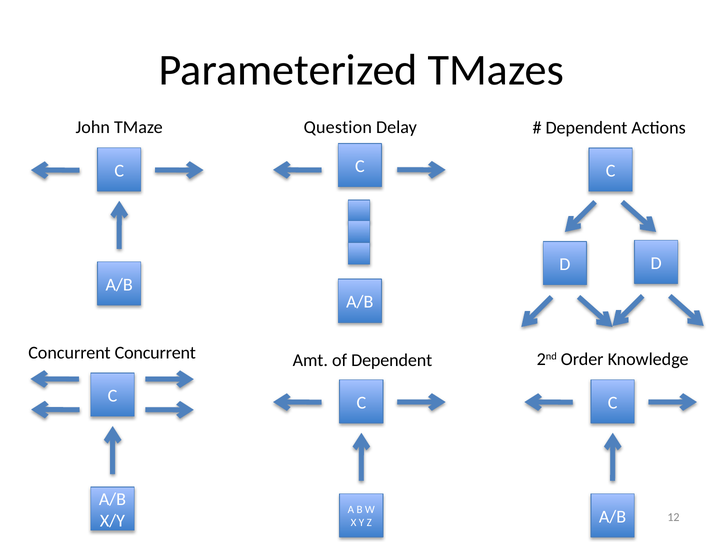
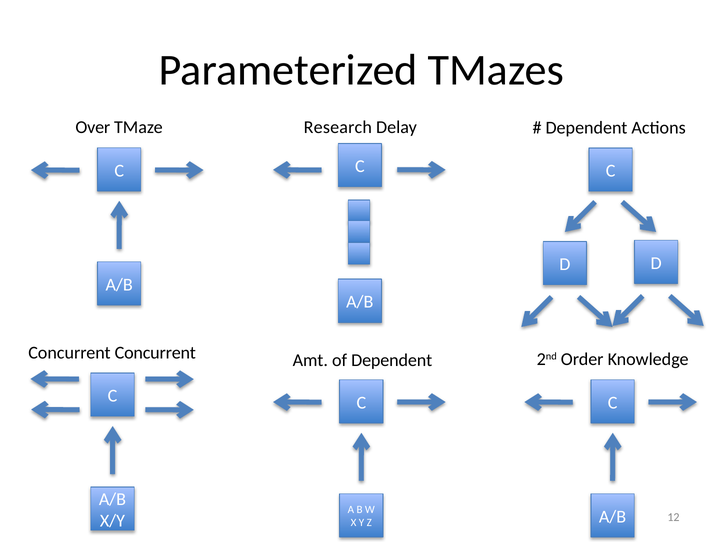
John: John -> Over
Question: Question -> Research
